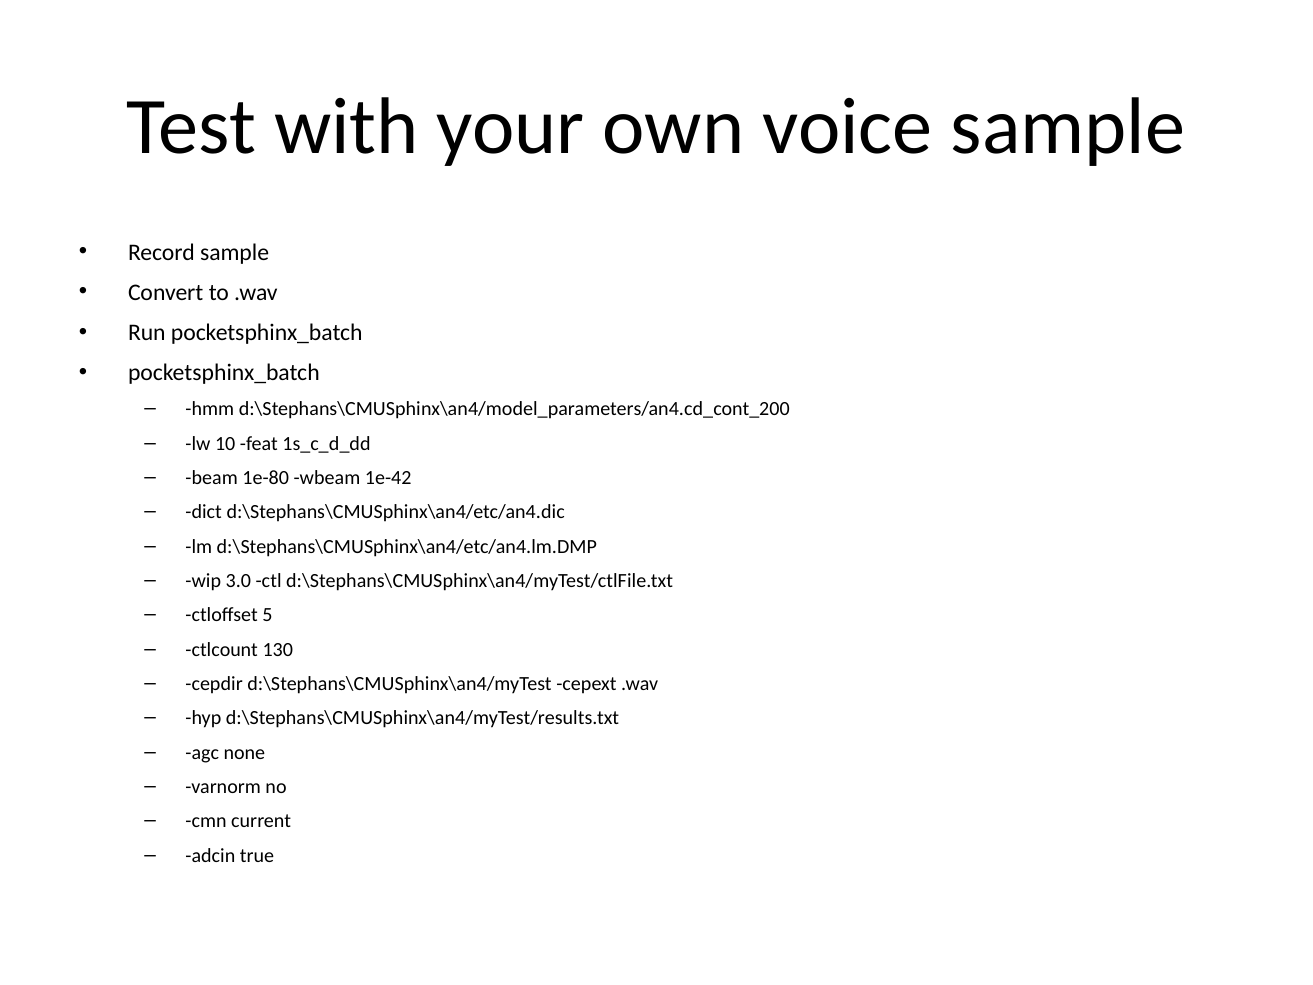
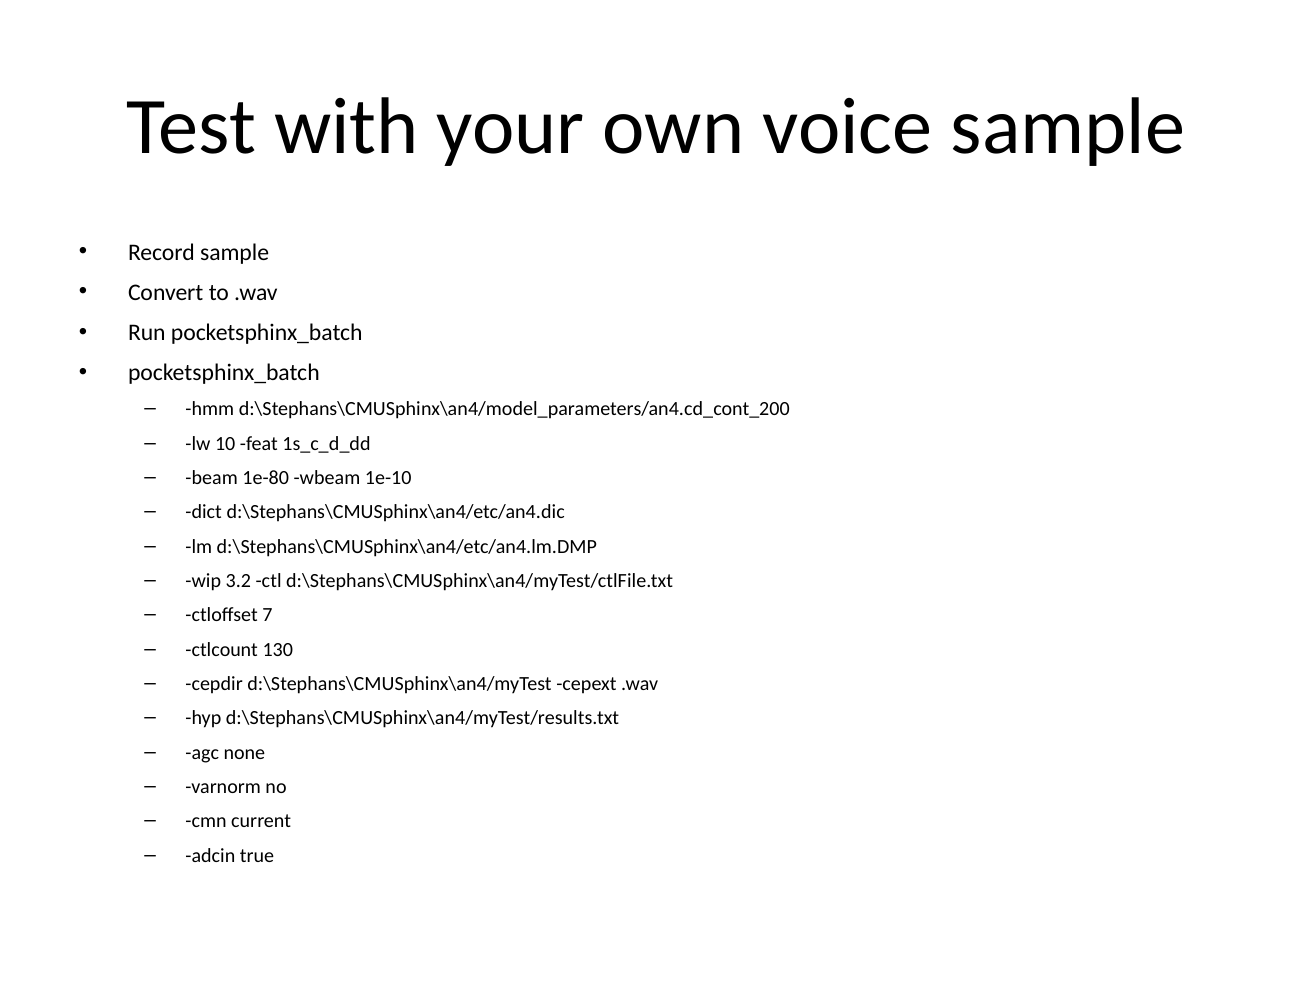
1e-42: 1e-42 -> 1e-10
3.0: 3.0 -> 3.2
5: 5 -> 7
